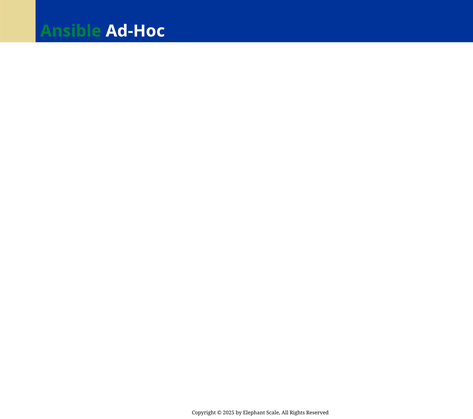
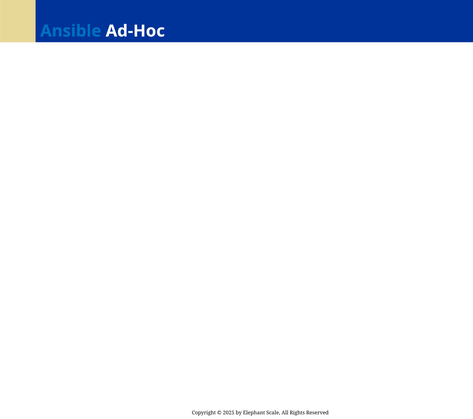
Ansible colour: green -> blue
